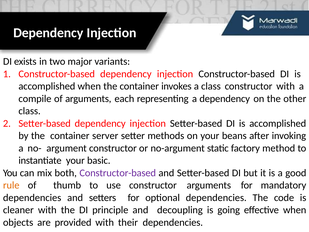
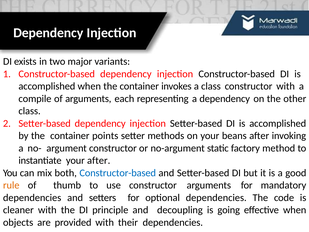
server: server -> points
your basic: basic -> after
Constructor-based at (118, 173) colour: purple -> blue
